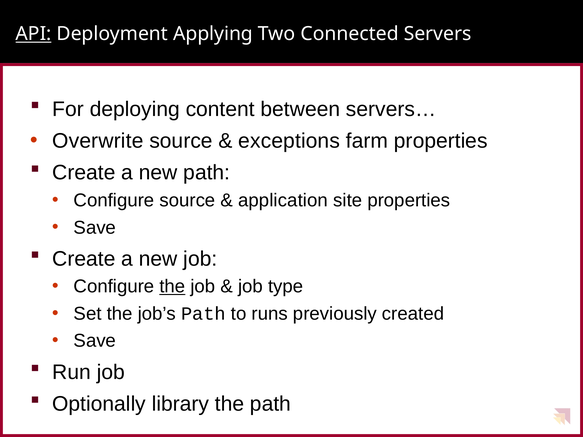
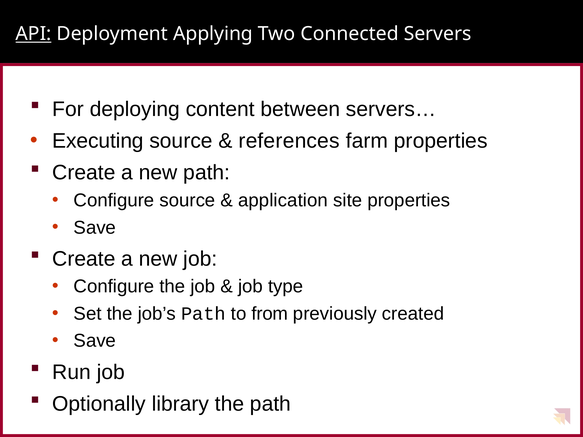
Overwrite: Overwrite -> Executing
exceptions: exceptions -> references
the at (172, 287) underline: present -> none
runs: runs -> from
